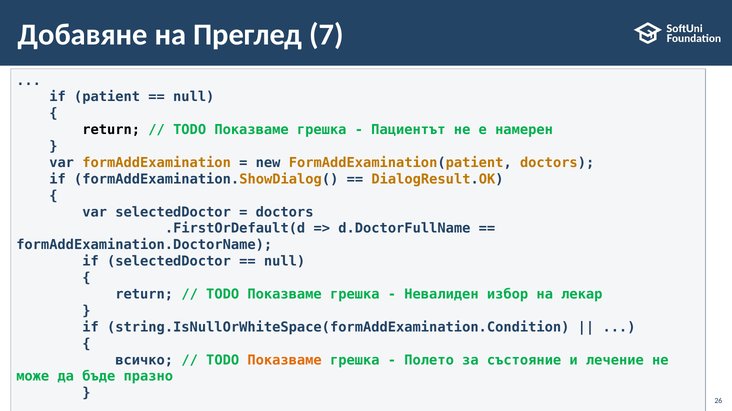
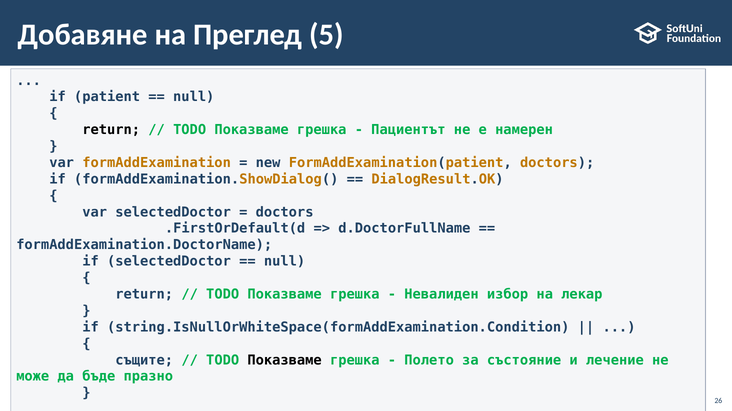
7: 7 -> 5
всичко: всичко -> същите
Показваме at (285, 361) colour: orange -> black
